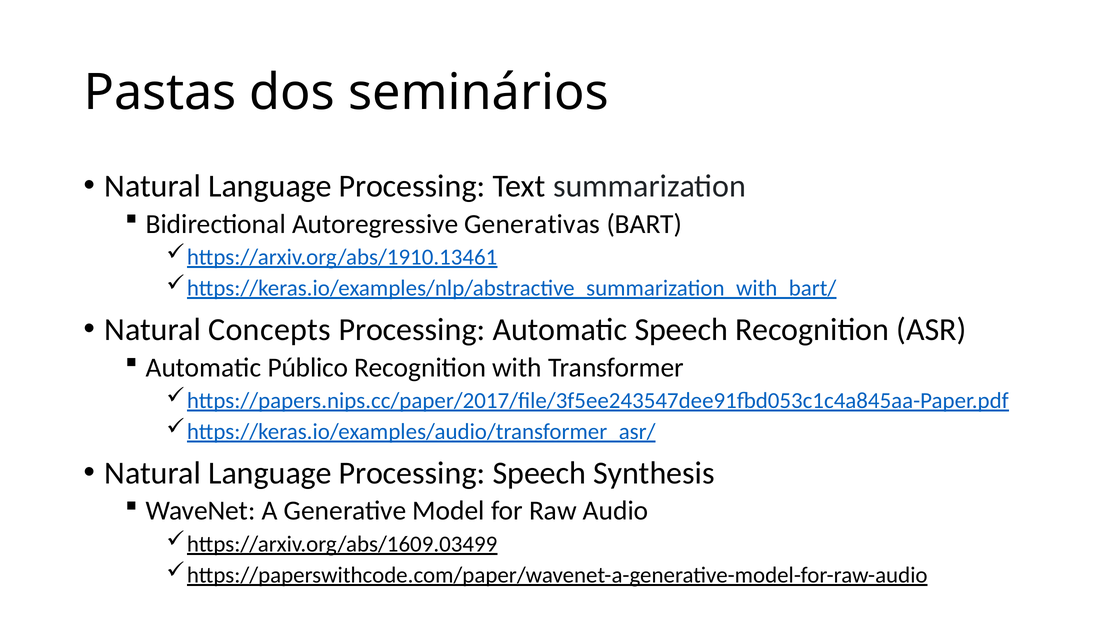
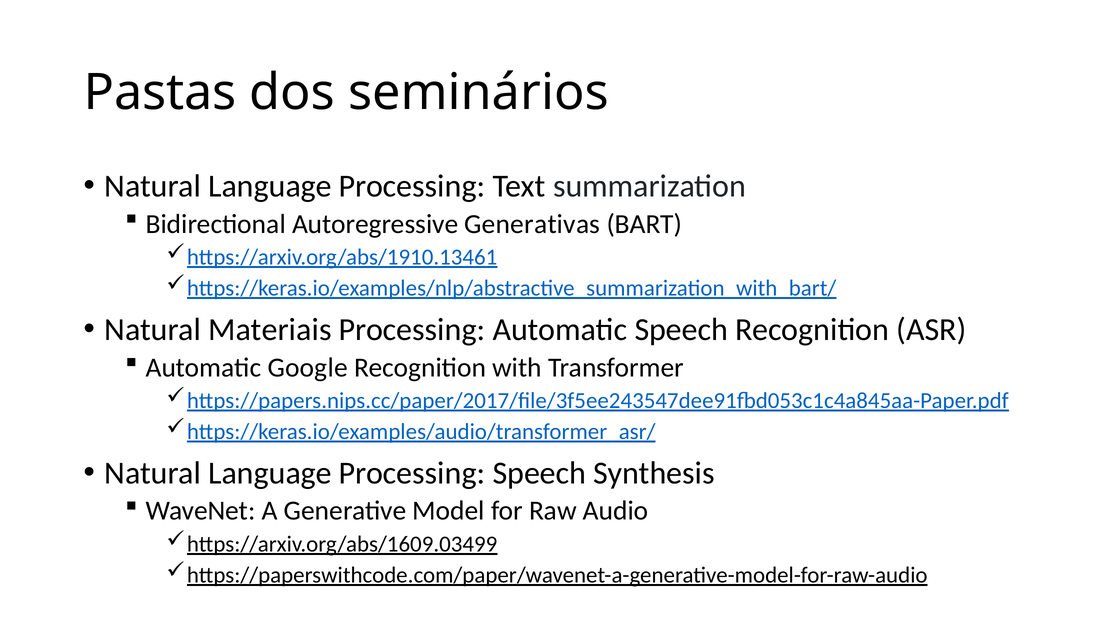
Concepts: Concepts -> Materiais
Público: Público -> Google
